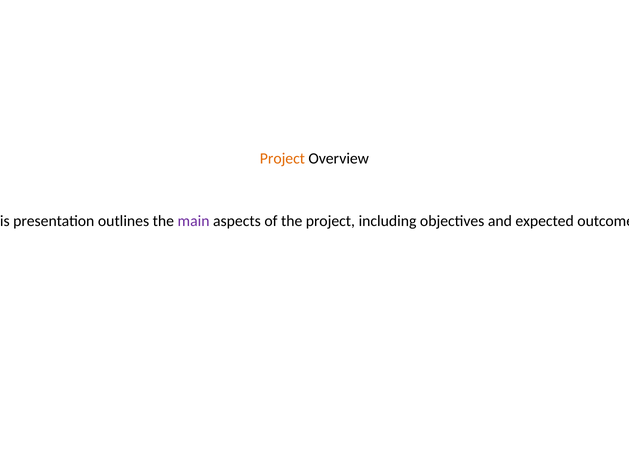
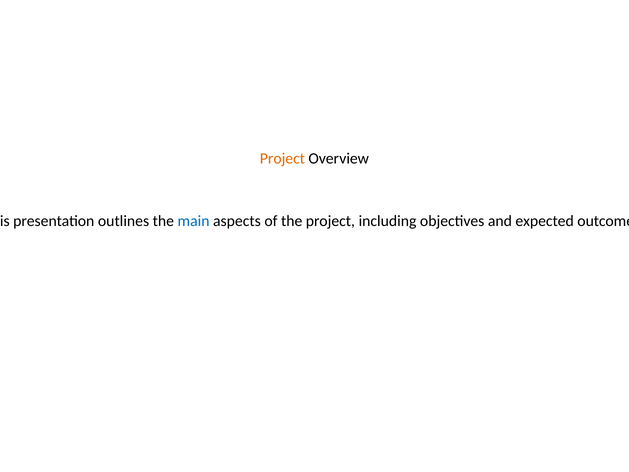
main colour: purple -> blue
